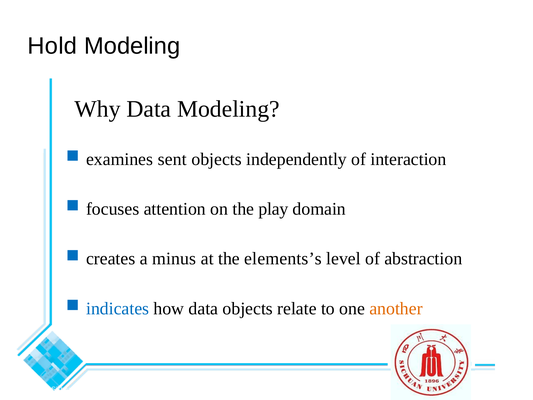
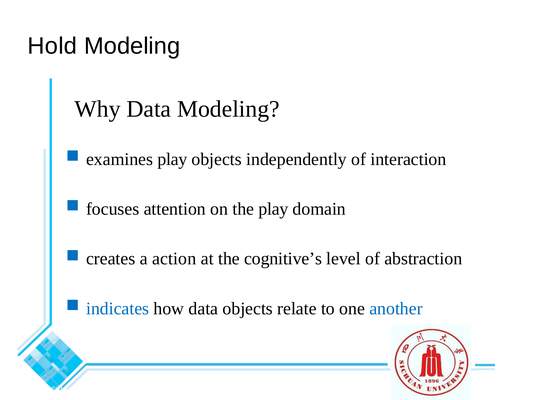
examines sent: sent -> play
minus: minus -> action
elements’s: elements’s -> cognitive’s
another colour: orange -> blue
